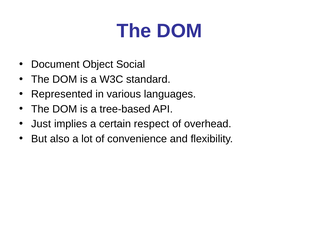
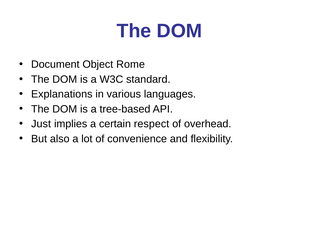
Social: Social -> Rome
Represented: Represented -> Explanations
